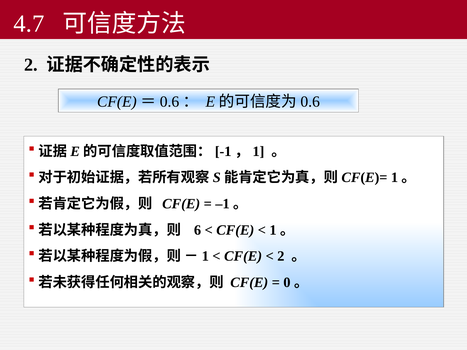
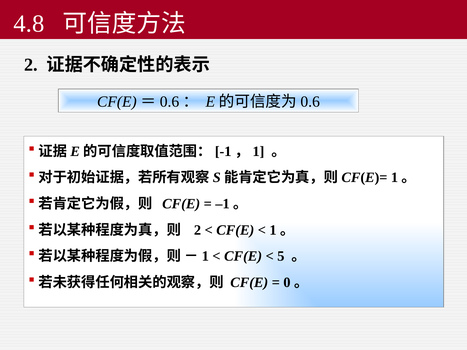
4.7: 4.7 -> 4.8
6 at (198, 230): 6 -> 2
2 at (281, 256): 2 -> 5
